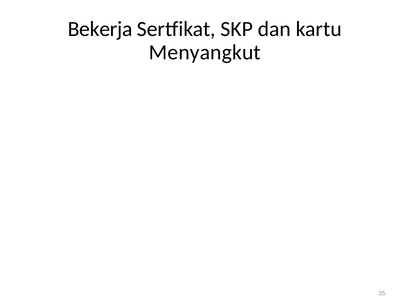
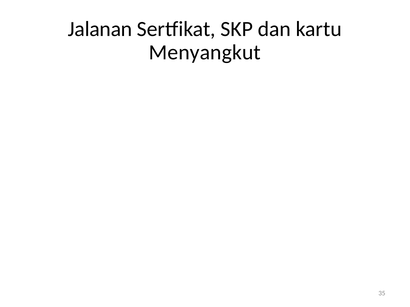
Bekerja: Bekerja -> Jalanan
